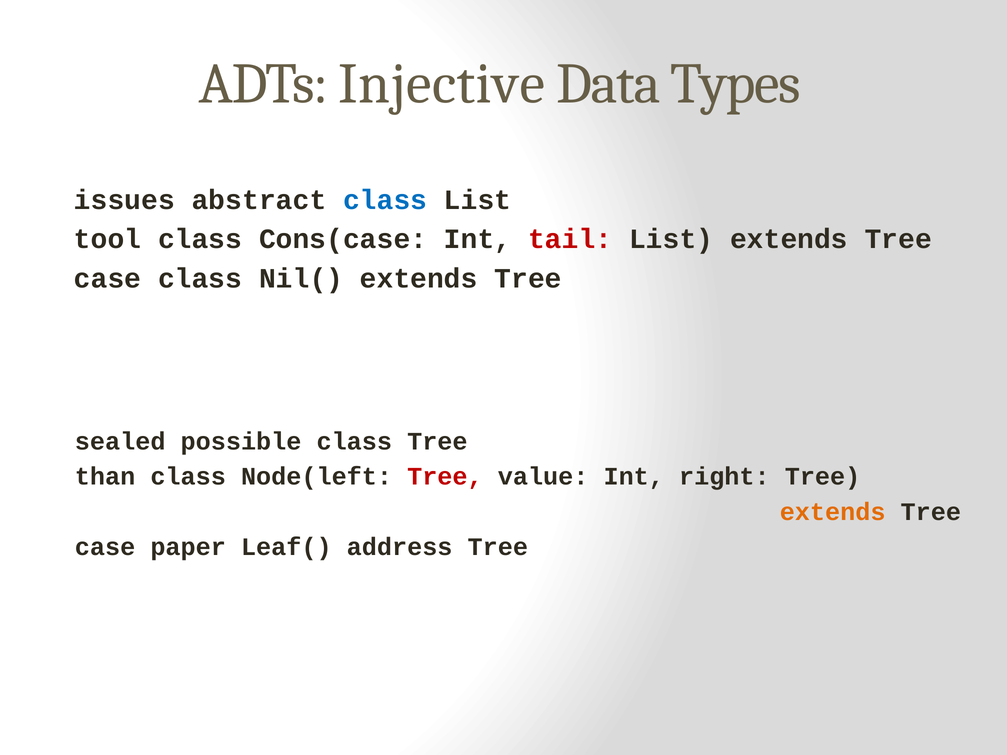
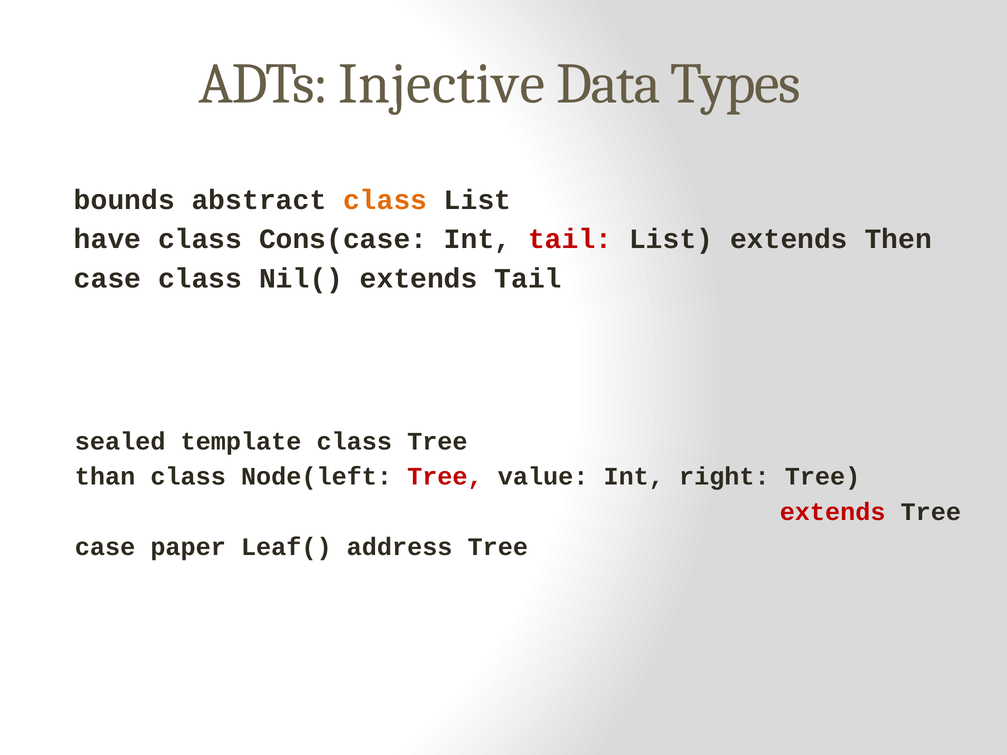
issues: issues -> bounds
class at (385, 200) colour: blue -> orange
tool: tool -> have
List extends Tree: Tree -> Then
Nil( extends Tree: Tree -> Tail
possible: possible -> template
extends at (833, 512) colour: orange -> red
